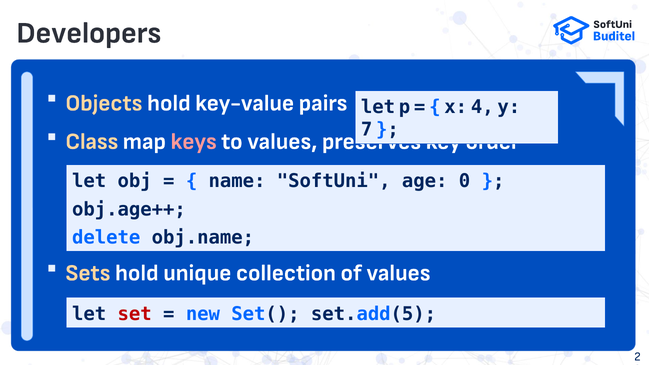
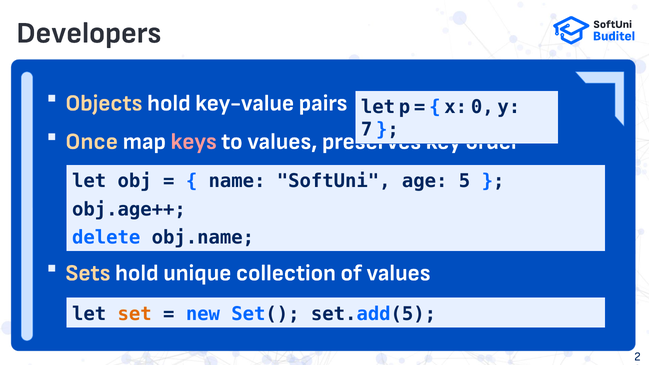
4: 4 -> 0
Class: Class -> Once
0: 0 -> 5
set colour: red -> orange
